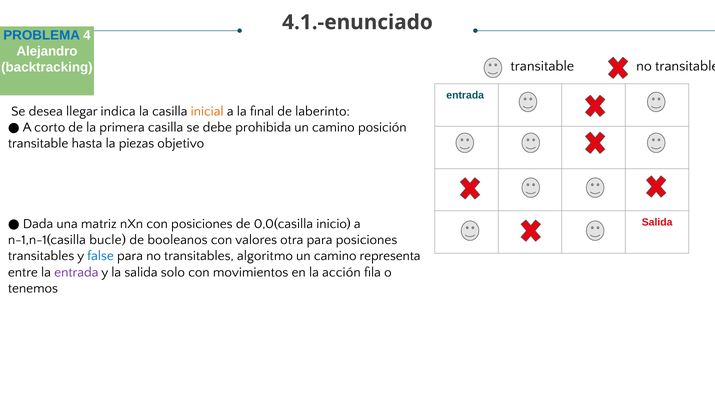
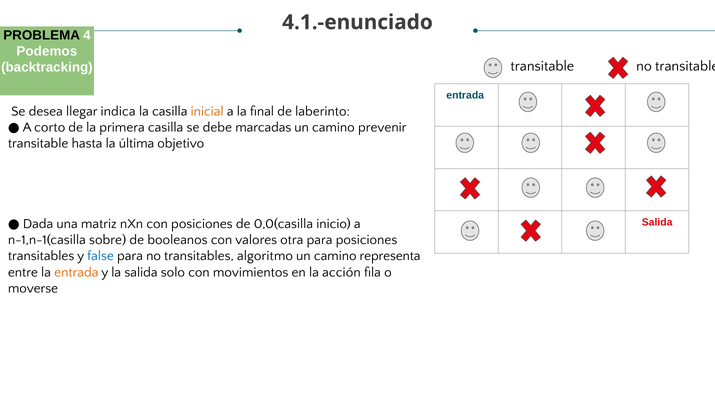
PROBLEMA colour: blue -> black
Alejandro: Alejandro -> Podemos
prohibida: prohibida -> marcadas
posición: posición -> prevenir
piezas: piezas -> última
bucle: bucle -> sobre
entrada at (76, 272) colour: purple -> orange
tenemos: tenemos -> moverse
